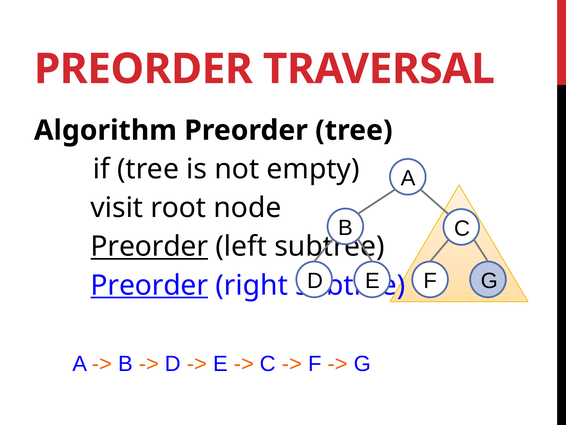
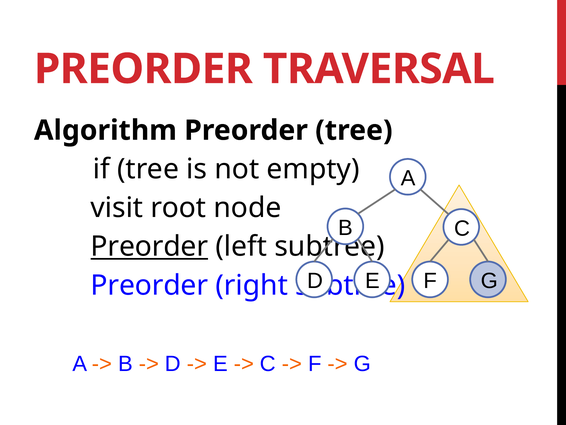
Preorder at (149, 285) underline: present -> none
